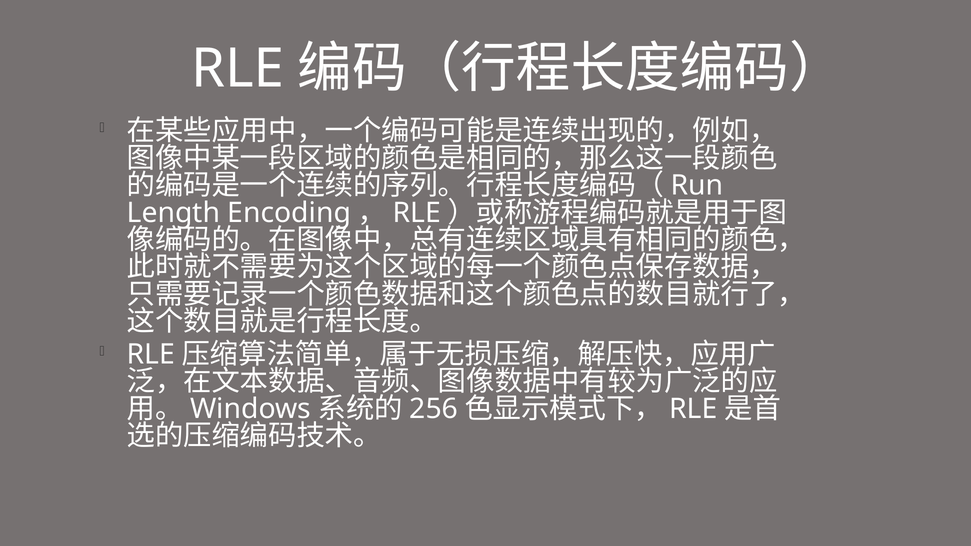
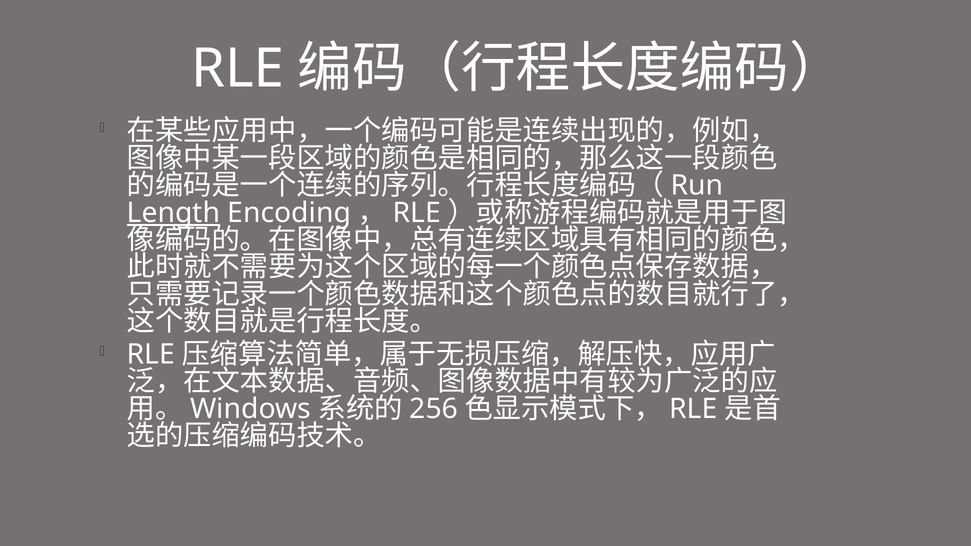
Length underline: none -> present
